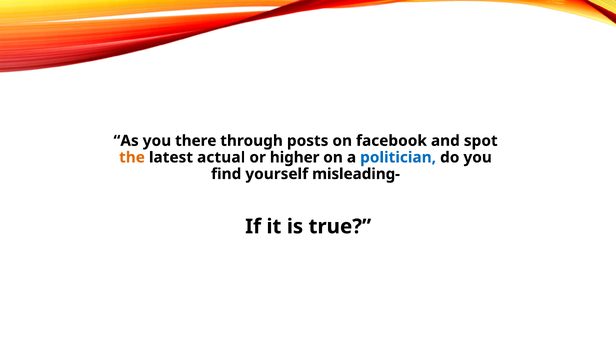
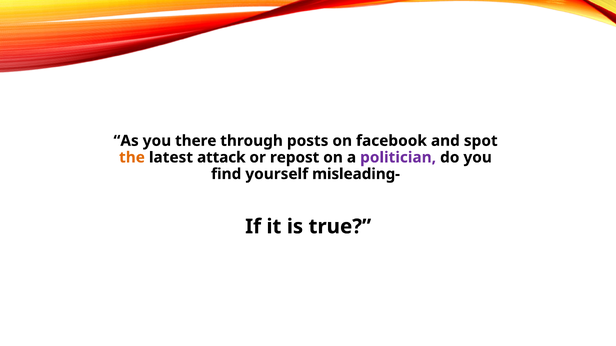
actual: actual -> attack
higher: higher -> repost
politician colour: blue -> purple
